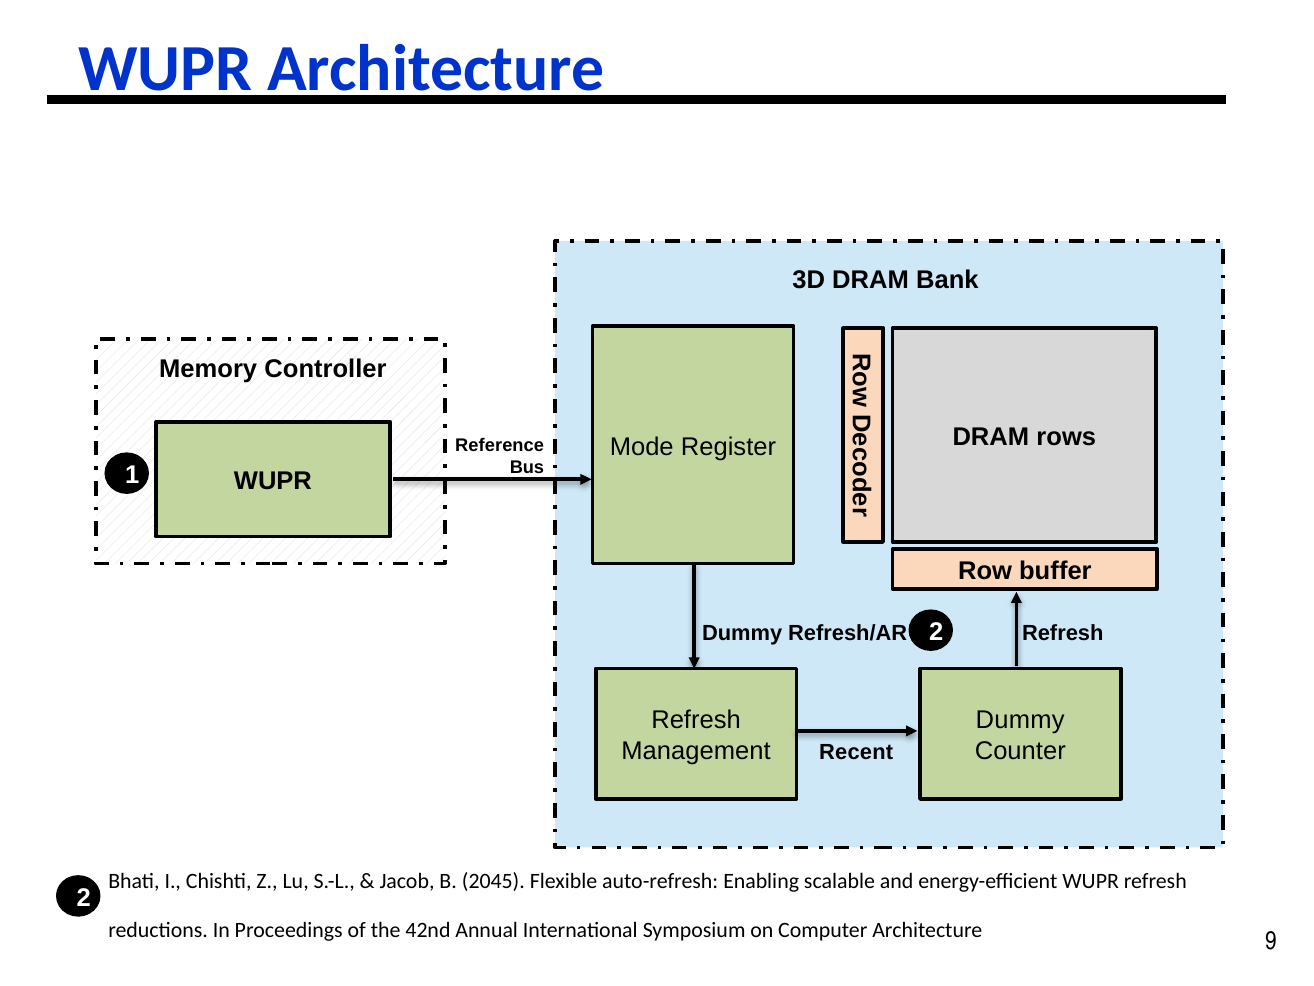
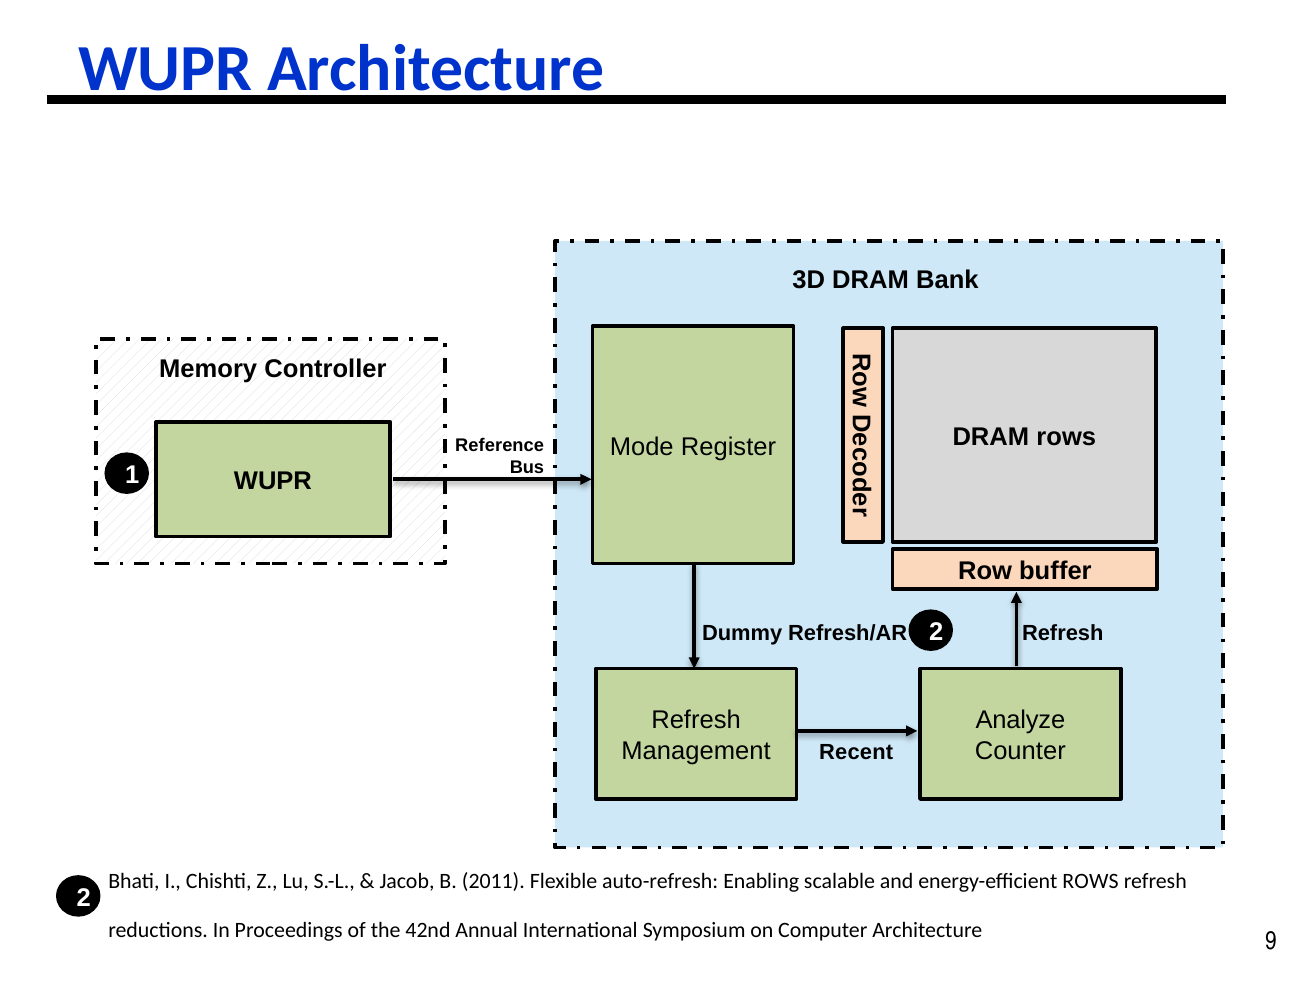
Dummy at (1020, 720): Dummy -> Analyze
2045: 2045 -> 2011
energy-efficient WUPR: WUPR -> ROWS
